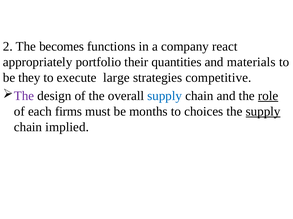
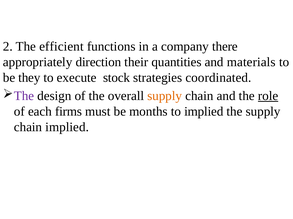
becomes: becomes -> efficient
react: react -> there
portfolio: portfolio -> direction
large: large -> stock
competitive: competitive -> coordinated
supply at (165, 96) colour: blue -> orange
to choices: choices -> implied
supply at (263, 112) underline: present -> none
